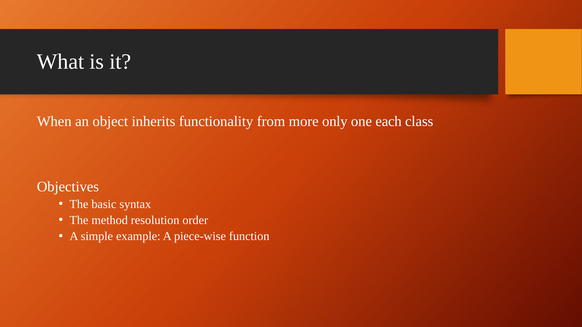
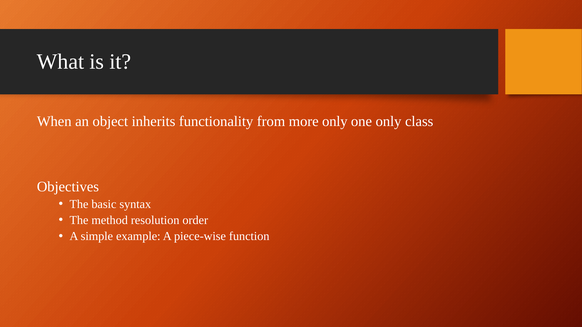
one each: each -> only
